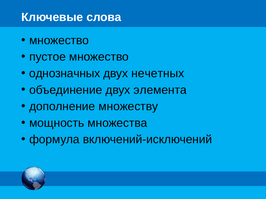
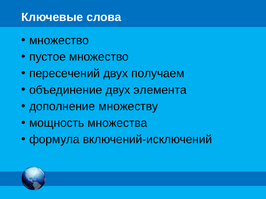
однозначных: однозначных -> пересечений
нечетных: нечетных -> получаем
